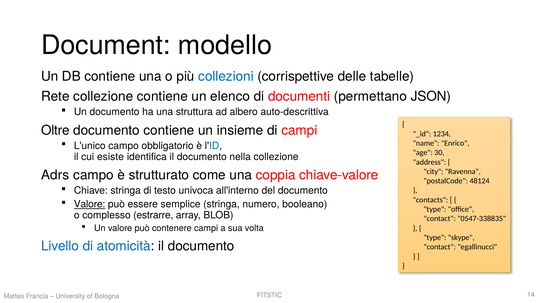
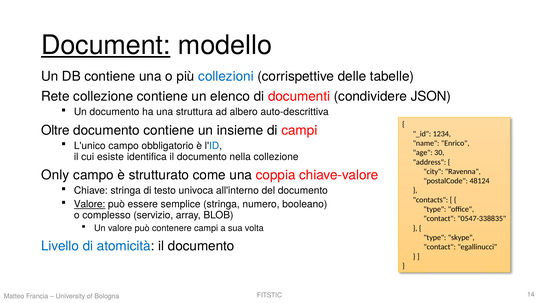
Document underline: none -> present
permettano: permettano -> condividere
Adrs: Adrs -> Only
estrarre: estrarre -> servizio
